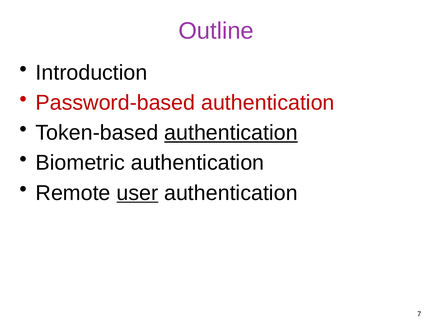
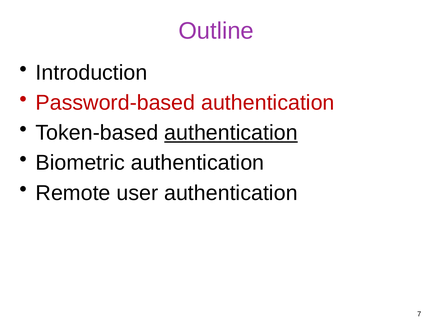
user underline: present -> none
